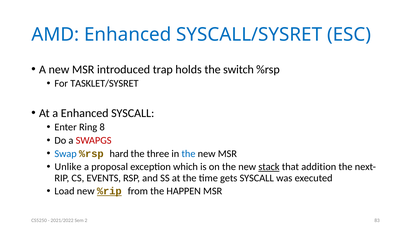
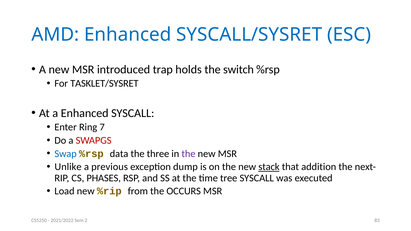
8: 8 -> 7
hard: hard -> data
the at (188, 154) colour: blue -> purple
proposal: proposal -> previous
which: which -> dump
EVENTS: EVENTS -> PHASES
gets: gets -> tree
%rip underline: present -> none
HAPPEN: HAPPEN -> OCCURS
